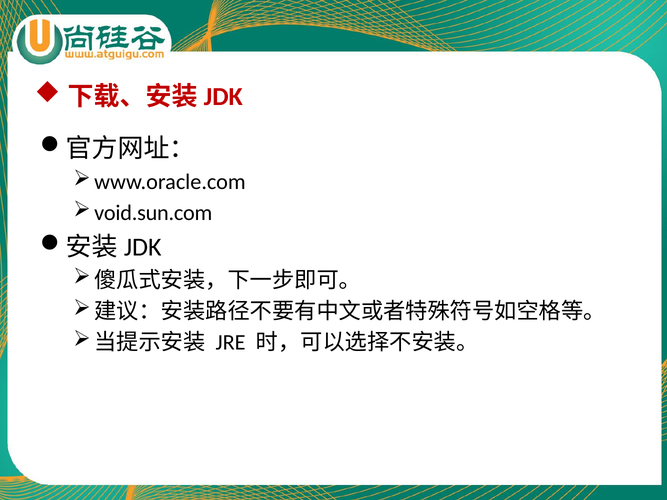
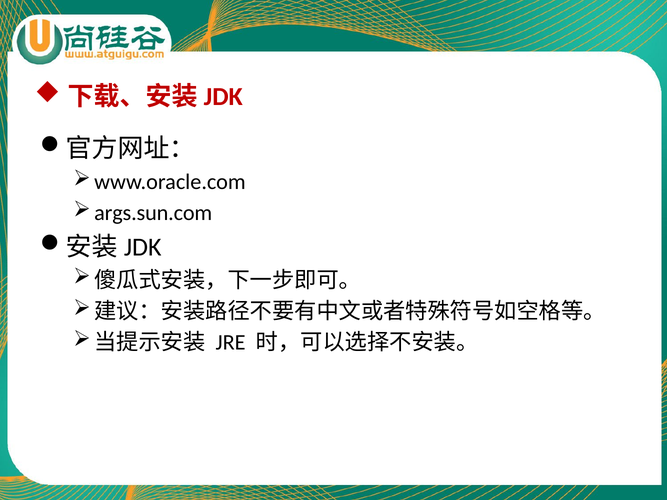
void.sun.com: void.sun.com -> args.sun.com
